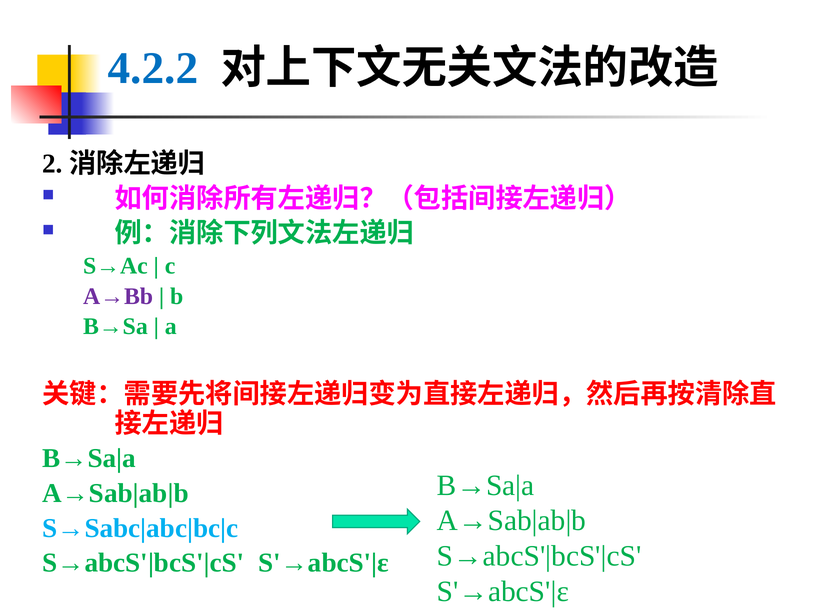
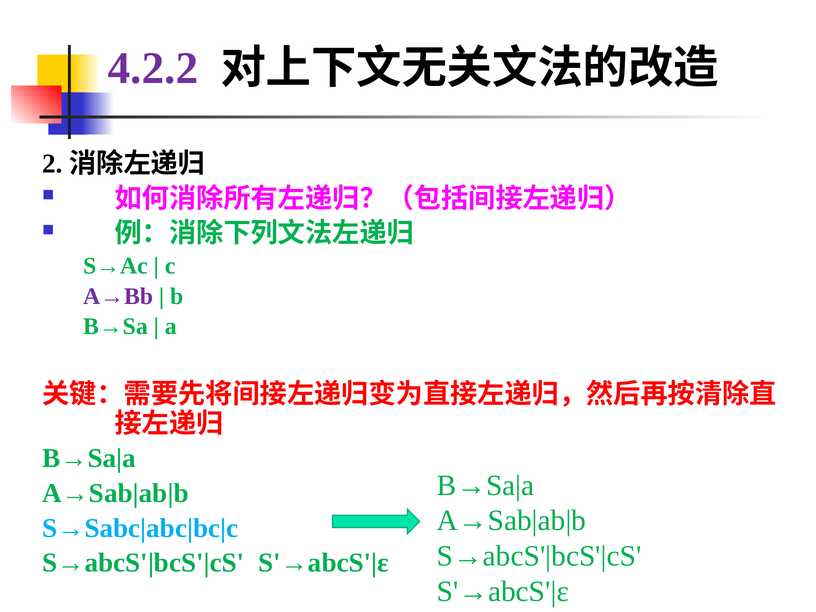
4.2.2 colour: blue -> purple
